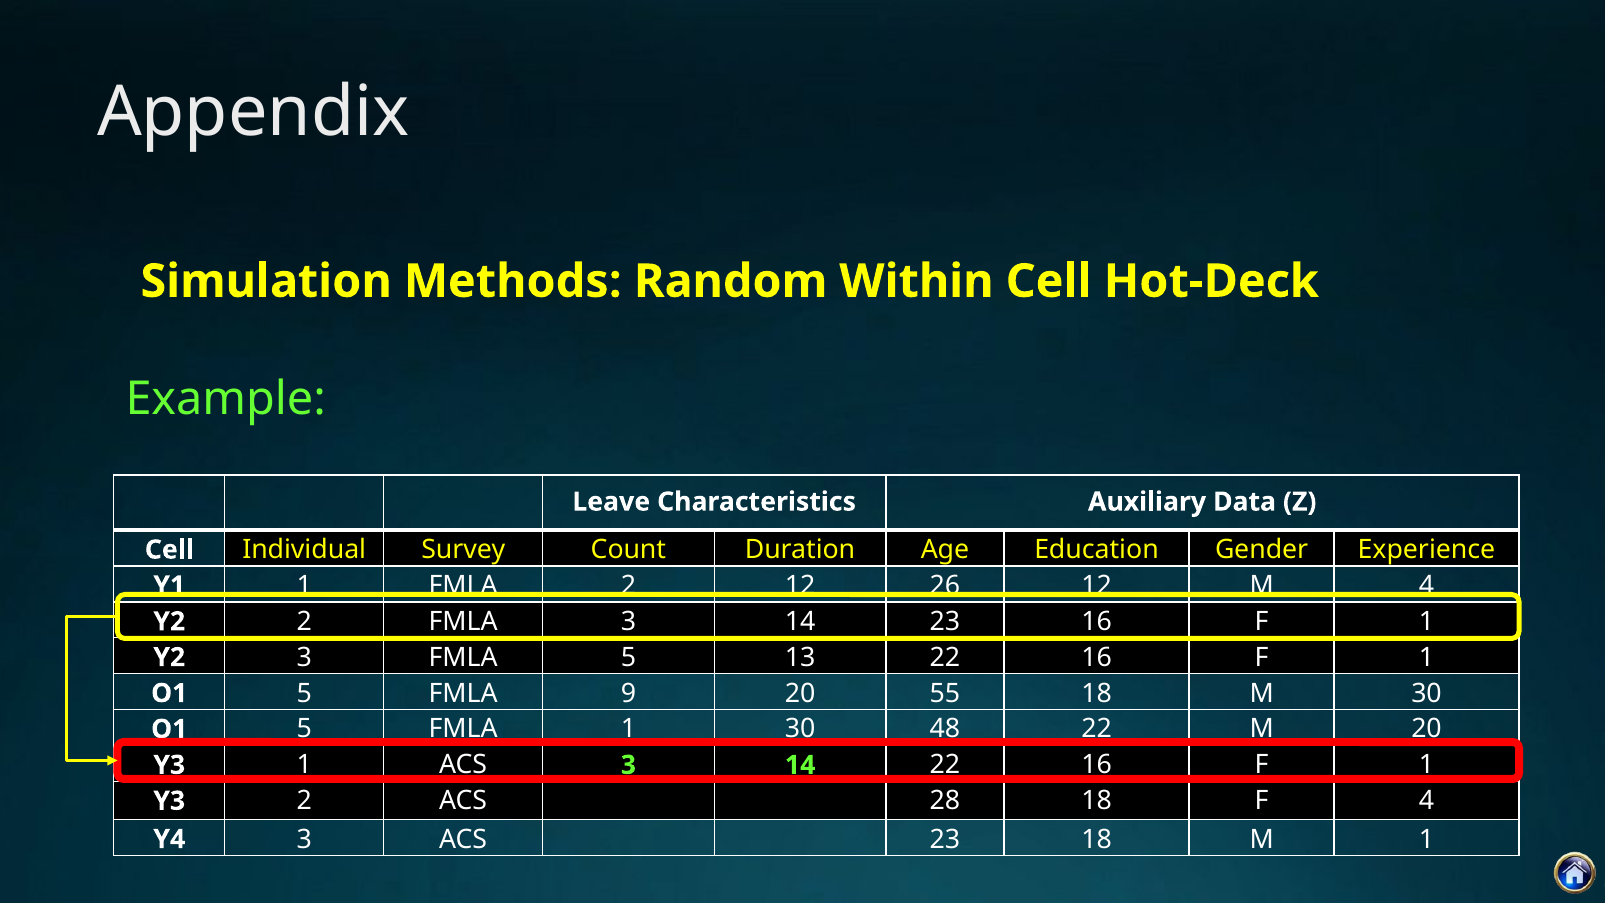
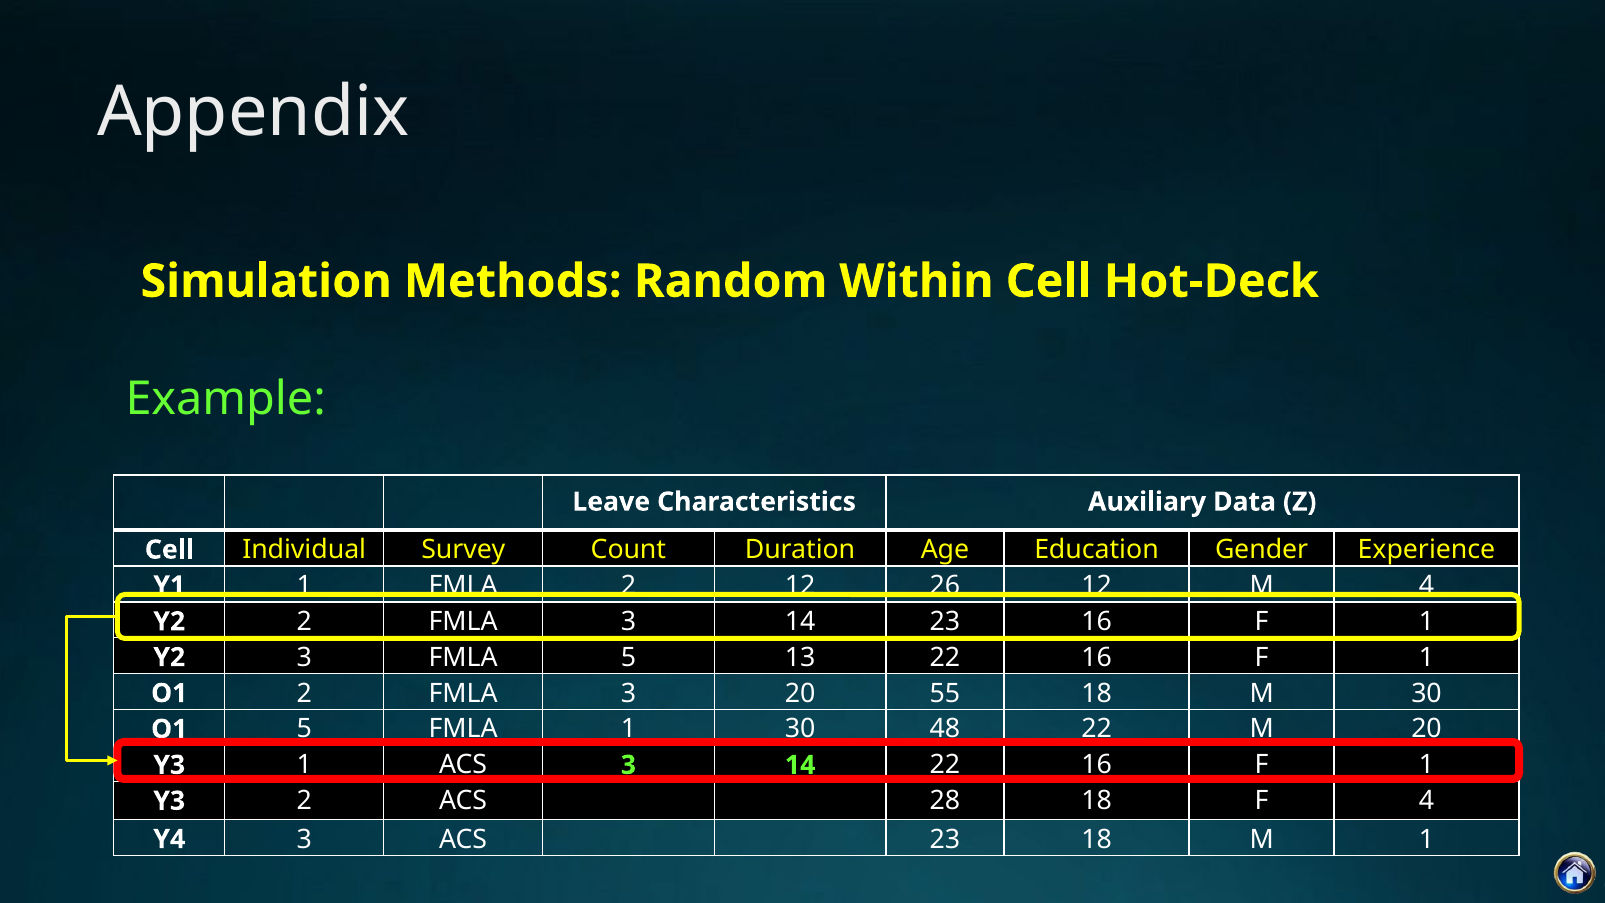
5 at (304, 693): 5 -> 2
9 at (628, 693): 9 -> 3
